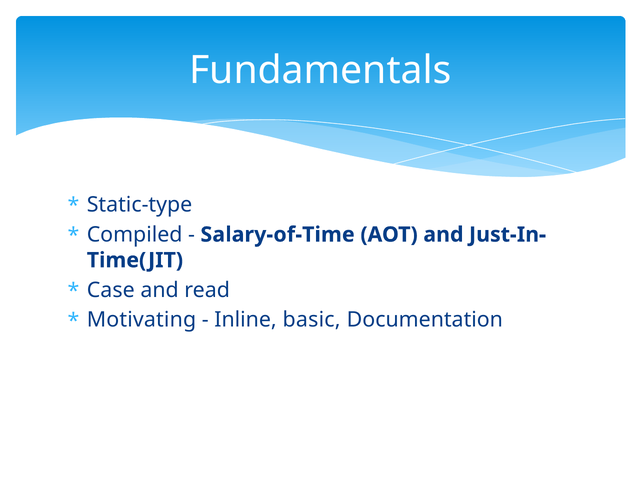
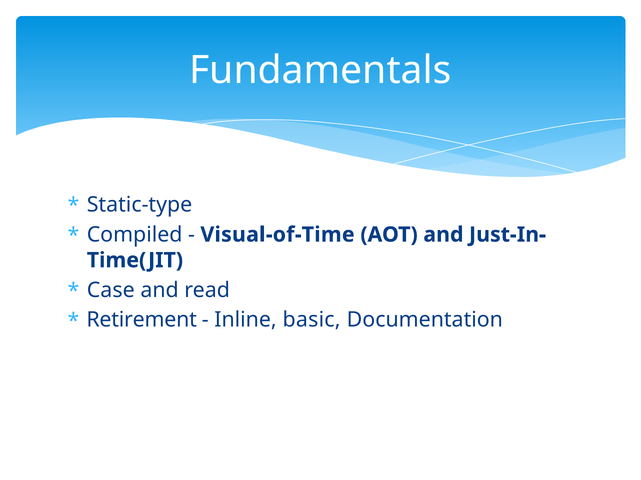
Salary-of-Time: Salary-of-Time -> Visual-of-Time
Motivating: Motivating -> Retirement
